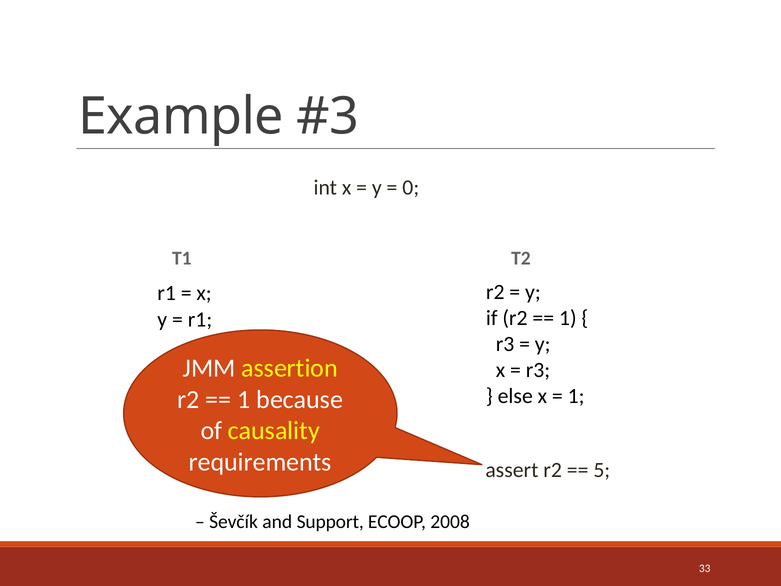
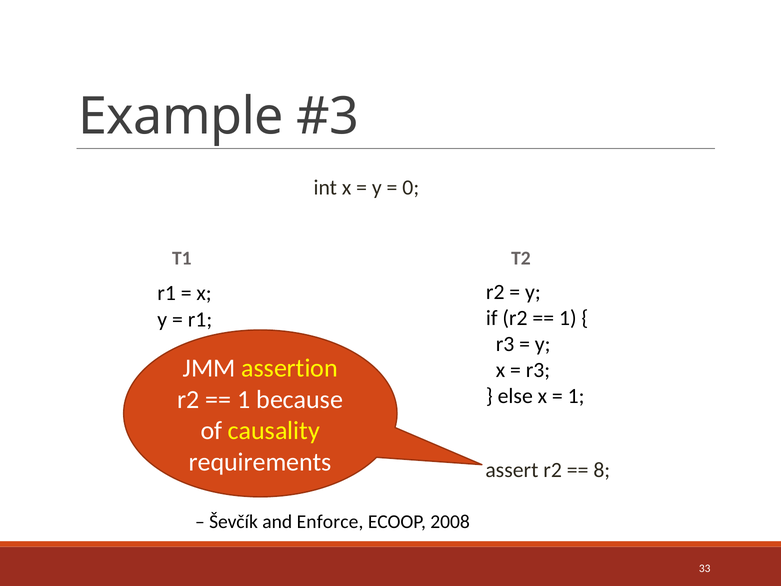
5: 5 -> 8
Support: Support -> Enforce
